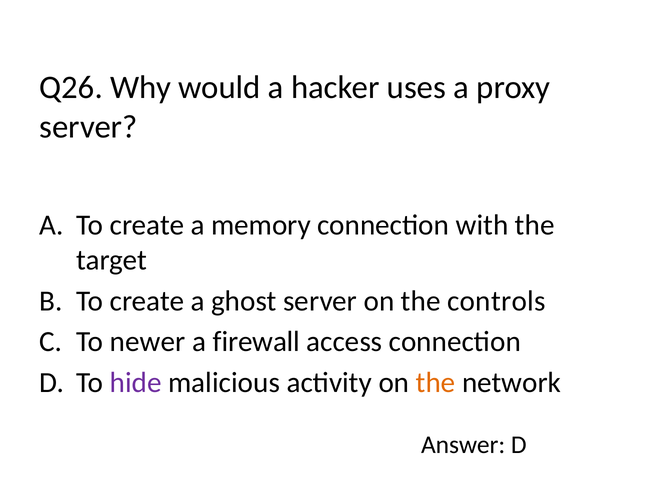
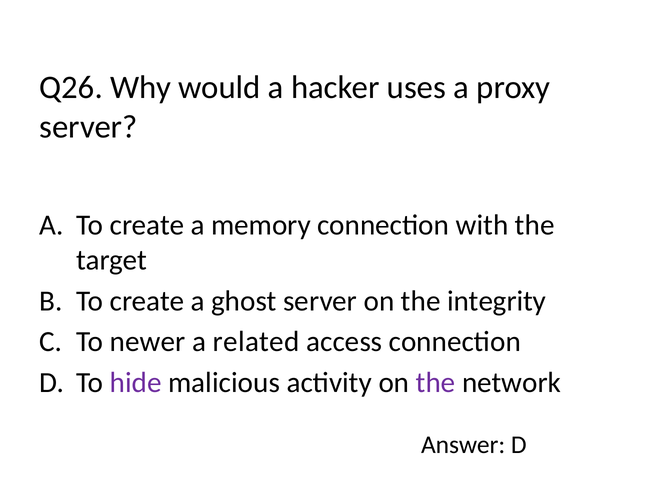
controls: controls -> integrity
firewall: firewall -> related
the at (436, 383) colour: orange -> purple
